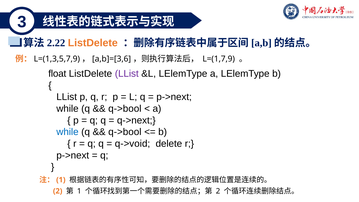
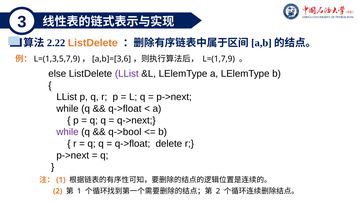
float: float -> else
q->bool at (125, 109): q->bool -> q->float
while at (67, 132) colour: blue -> purple
q->void at (133, 144): q->void -> q->float
